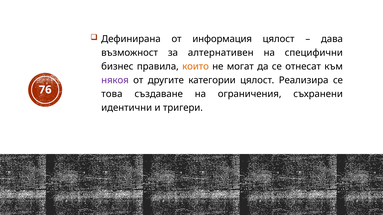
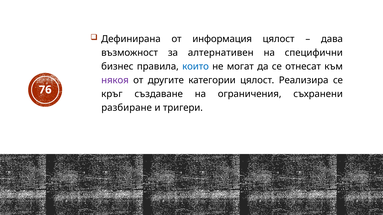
които colour: orange -> blue
това: това -> кръг
идентични: идентични -> разбиране
